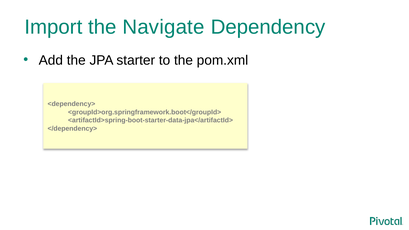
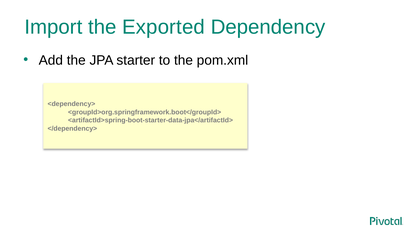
Navigate: Navigate -> Exported
